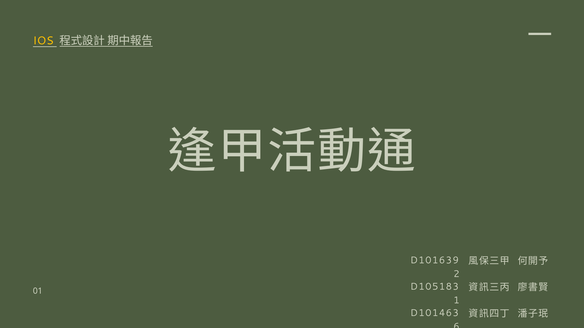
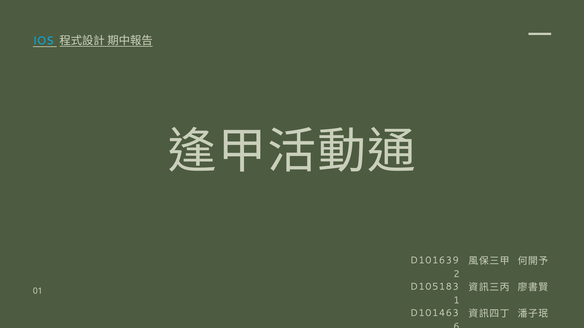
IOS colour: yellow -> light blue
